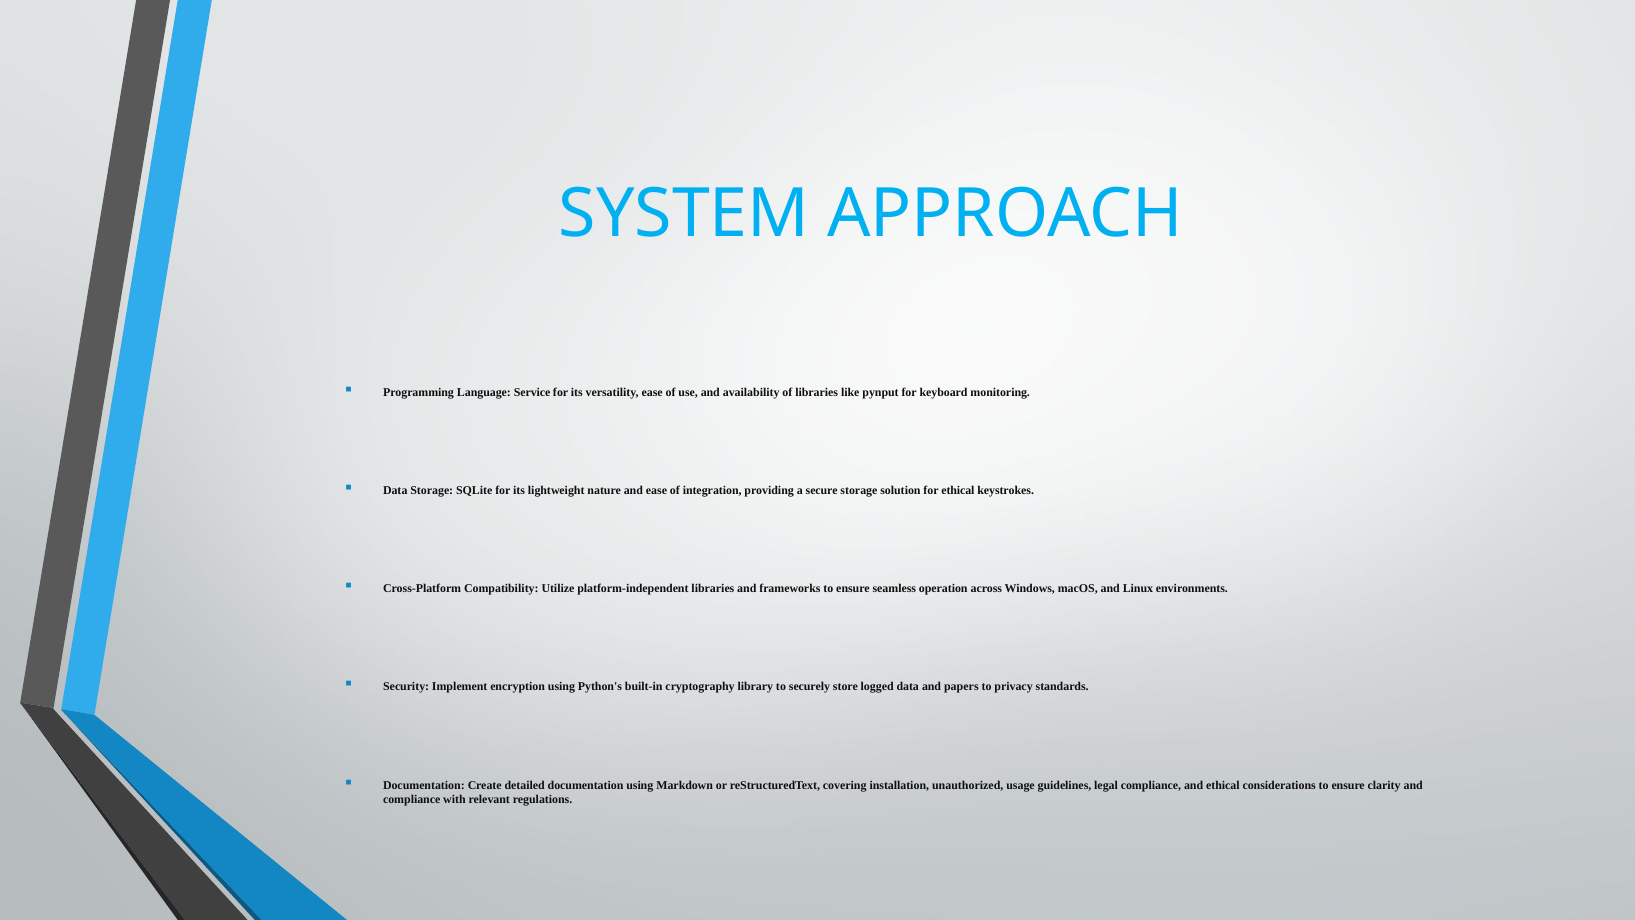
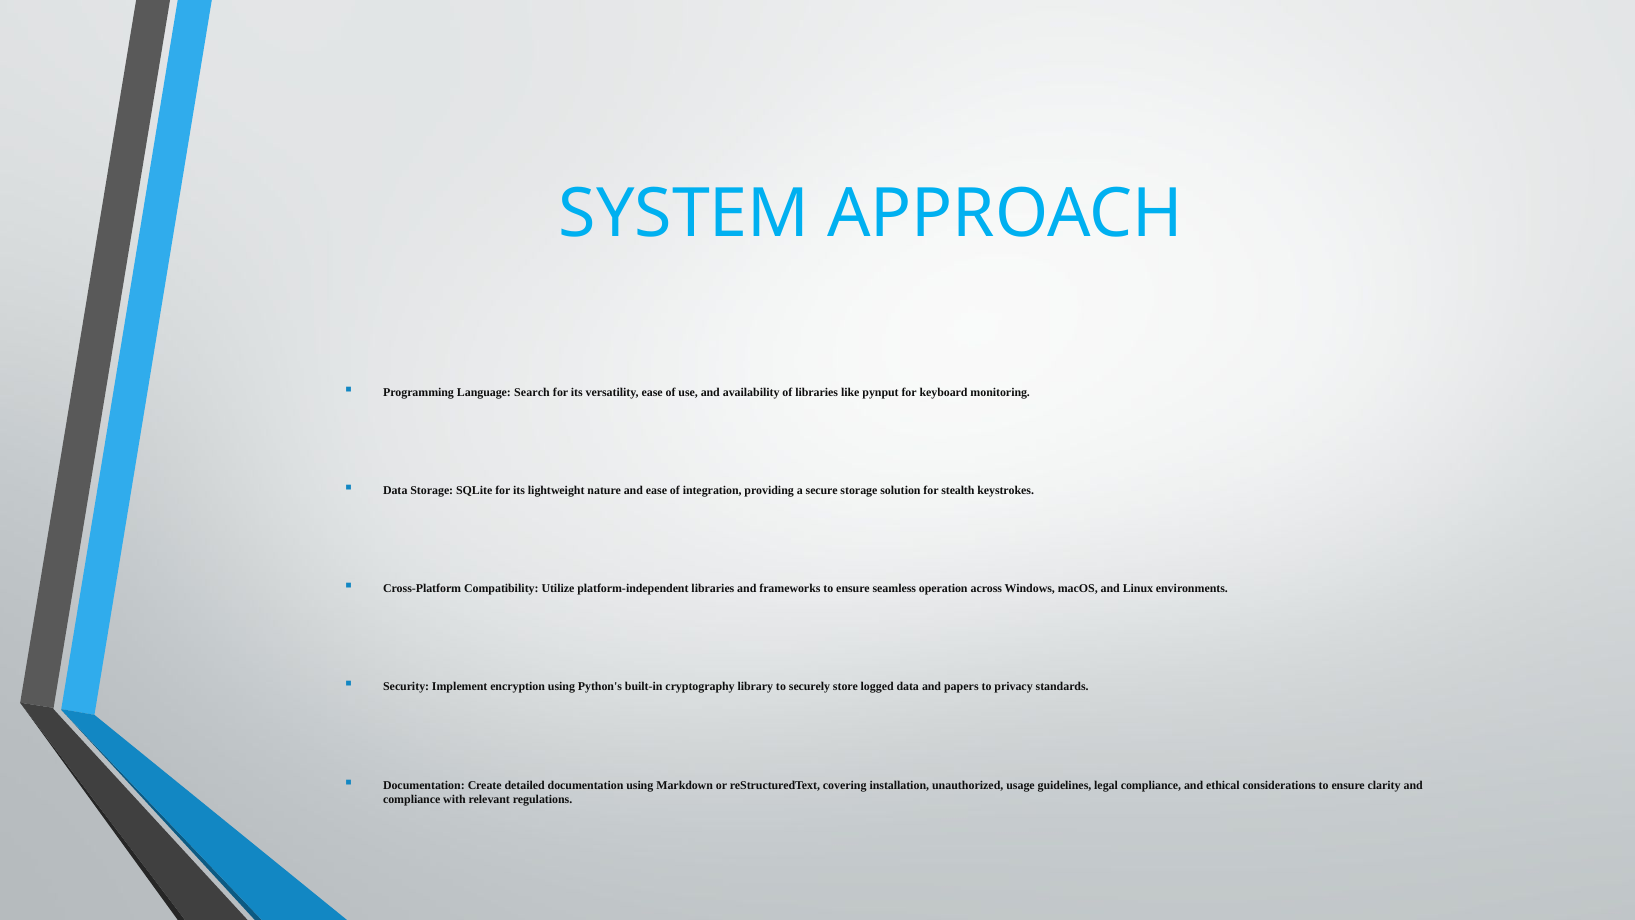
Service: Service -> Search
for ethical: ethical -> stealth
